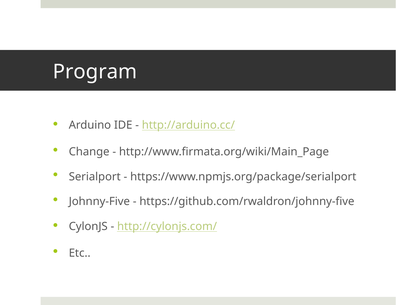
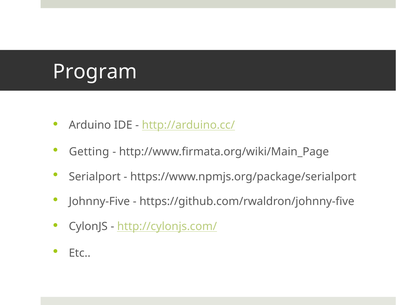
Change: Change -> Getting
